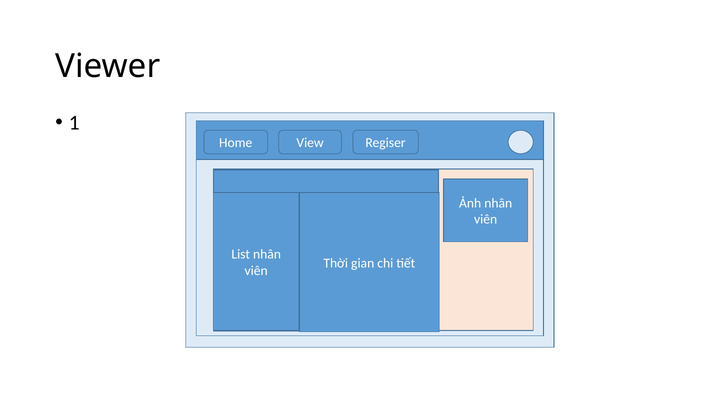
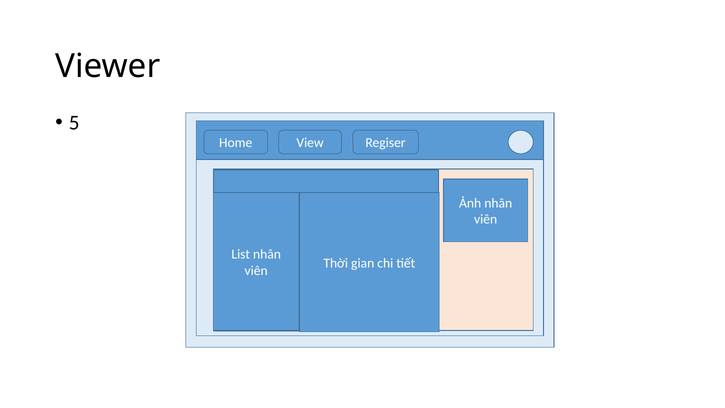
1: 1 -> 5
